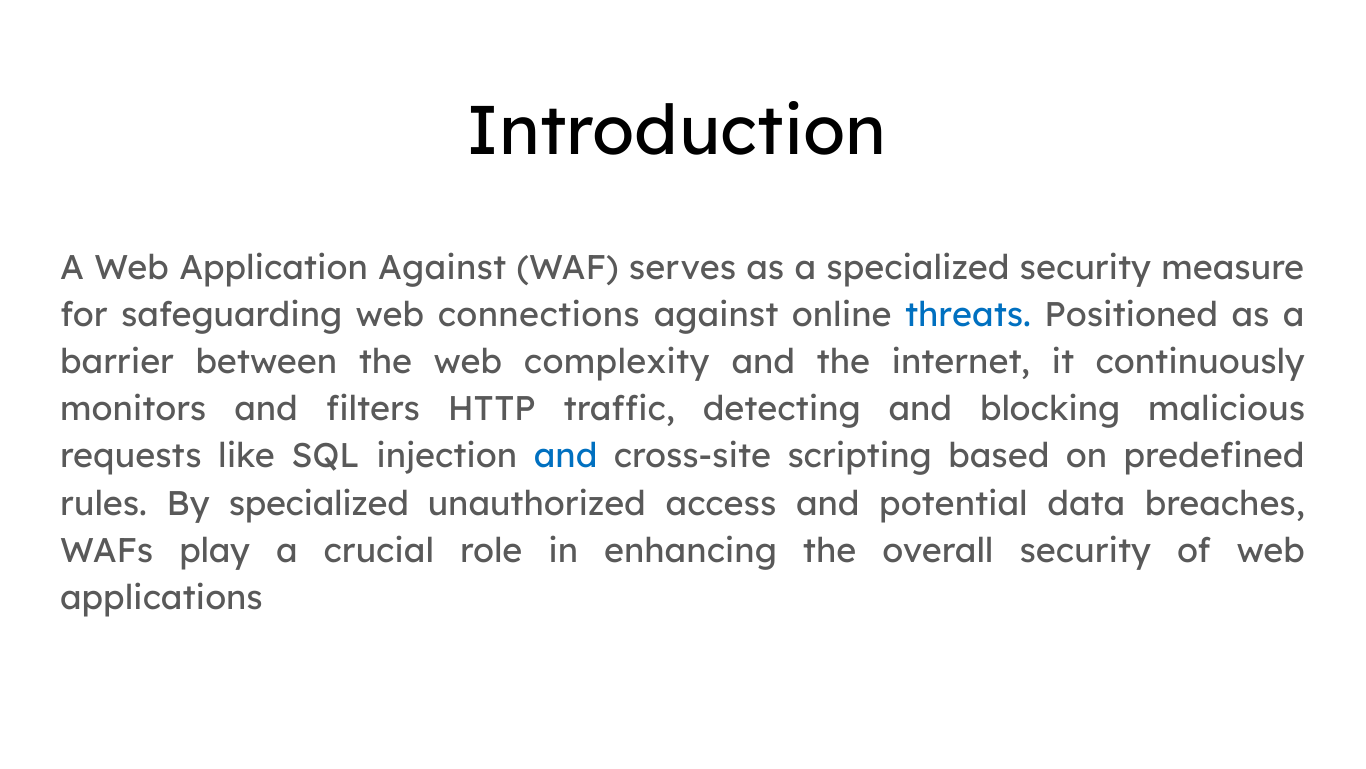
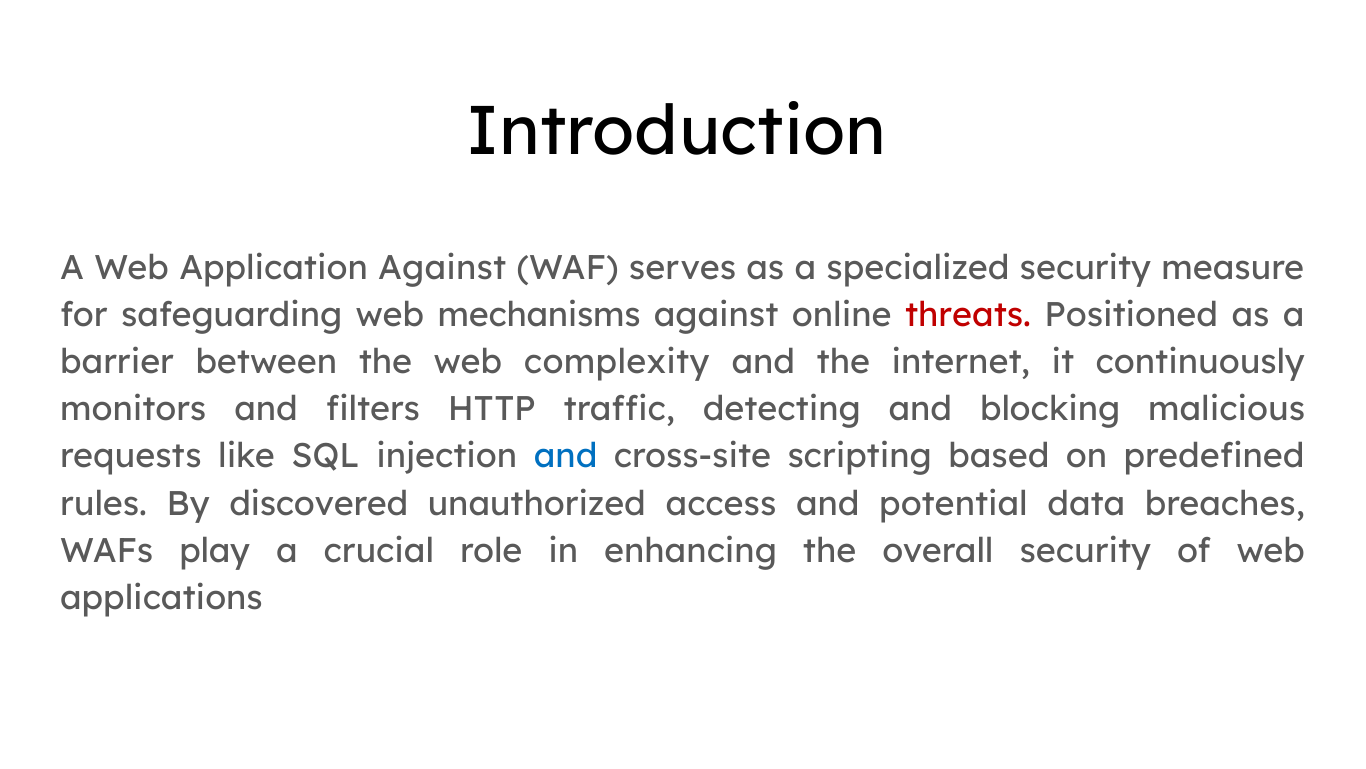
connections: connections -> mechanisms
threats colour: blue -> red
By specialized: specialized -> discovered
